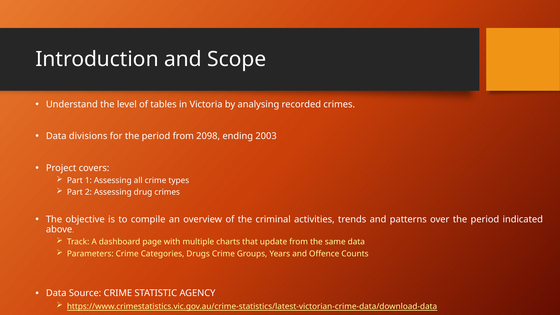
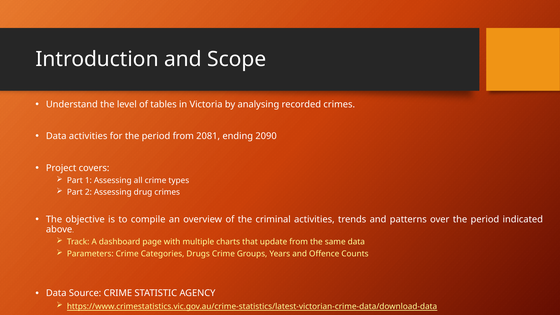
Data divisions: divisions -> activities
2098: 2098 -> 2081
2003: 2003 -> 2090
